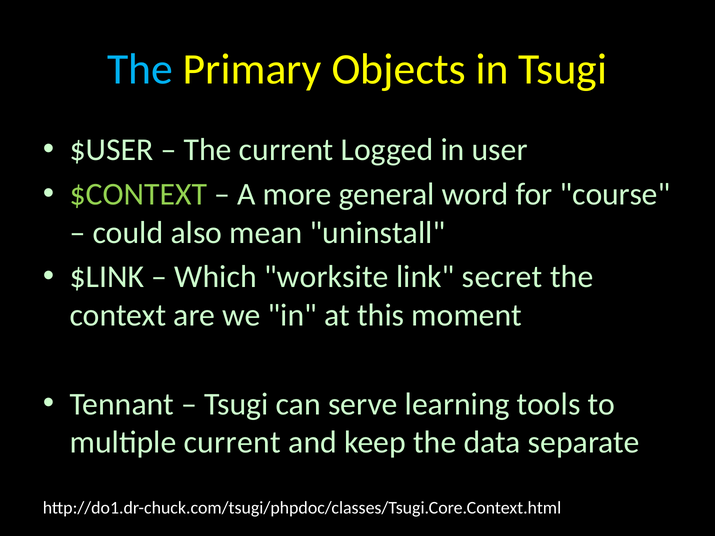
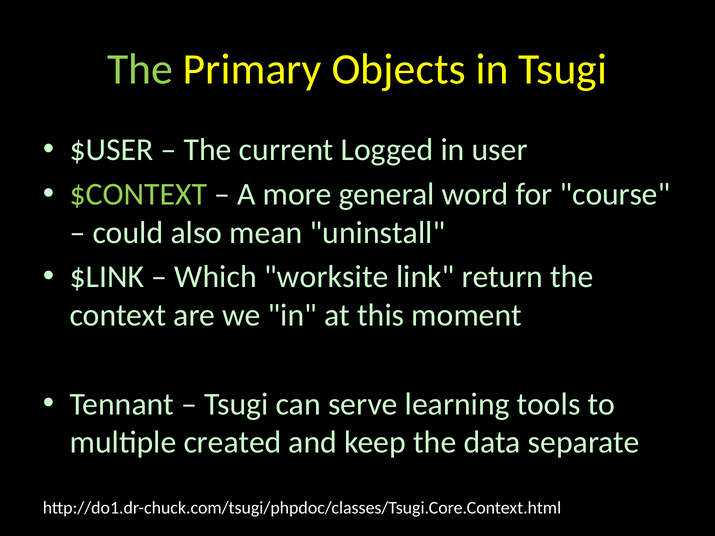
The at (140, 69) colour: light blue -> light green
secret: secret -> return
multiple current: current -> created
